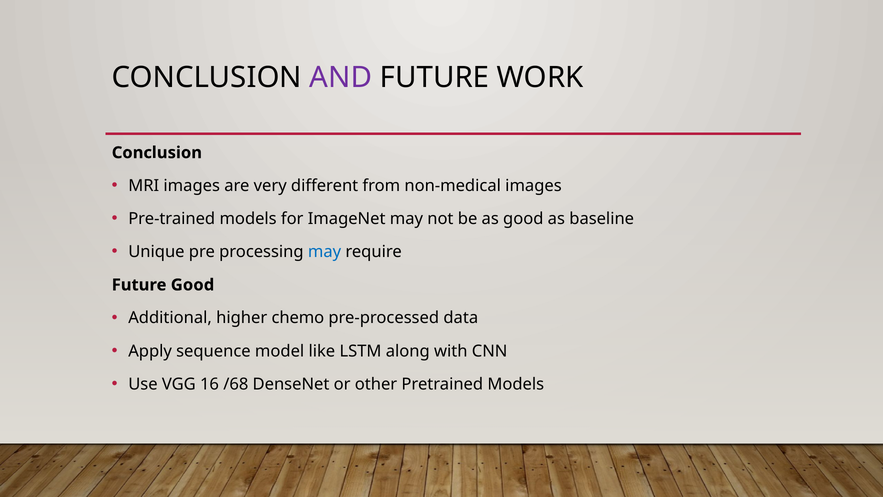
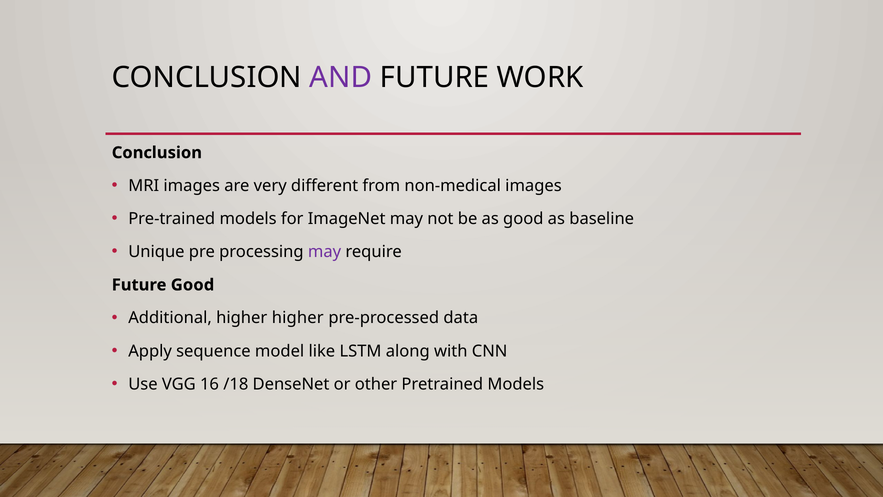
may at (325, 252) colour: blue -> purple
higher chemo: chemo -> higher
/68: /68 -> /18
